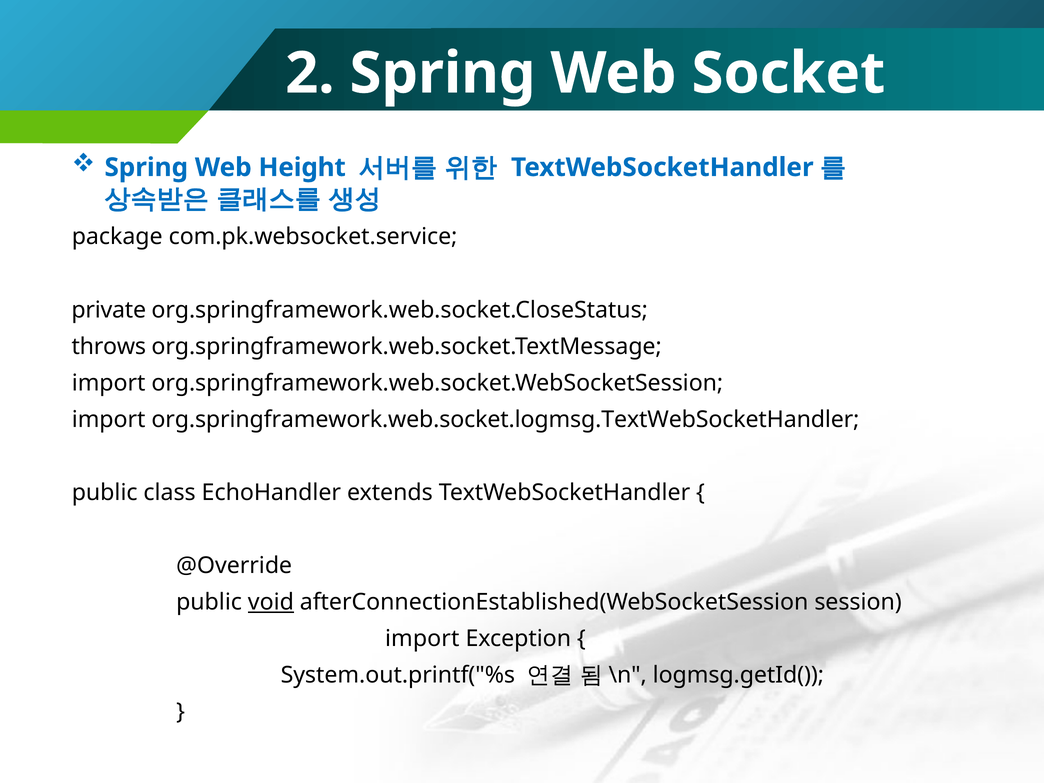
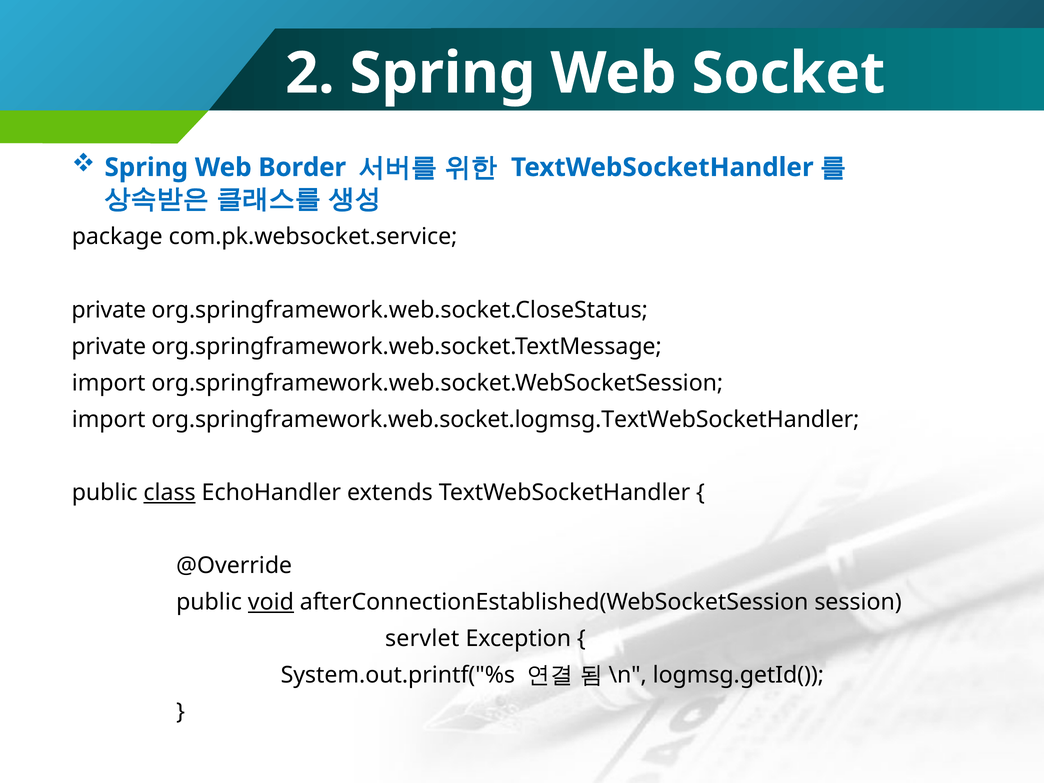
Height: Height -> Border
throws at (109, 346): throws -> private
class underline: none -> present
import at (422, 639): import -> servlet
